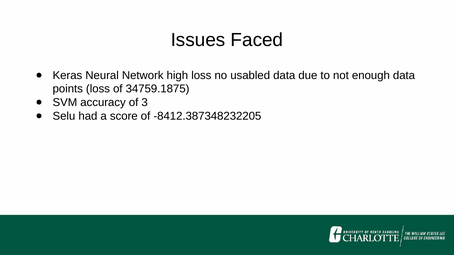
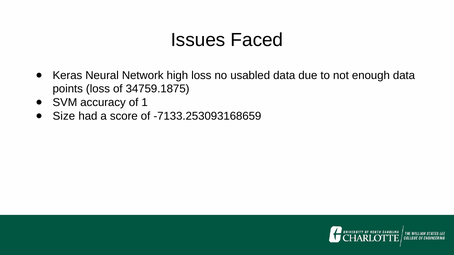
3: 3 -> 1
Selu: Selu -> Size
-8412.387348232205: -8412.387348232205 -> -7133.253093168659
